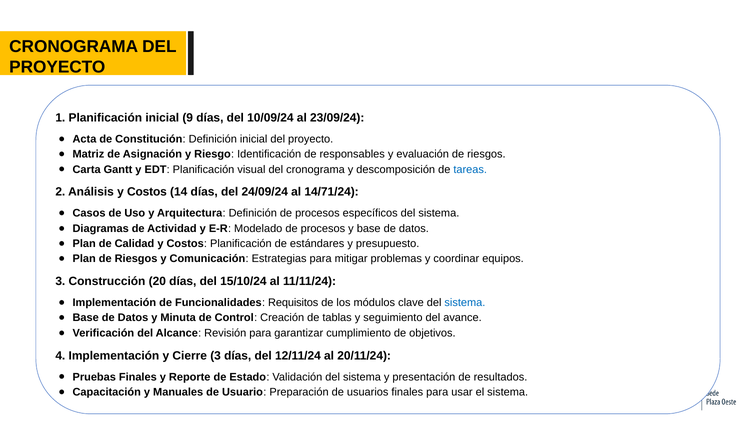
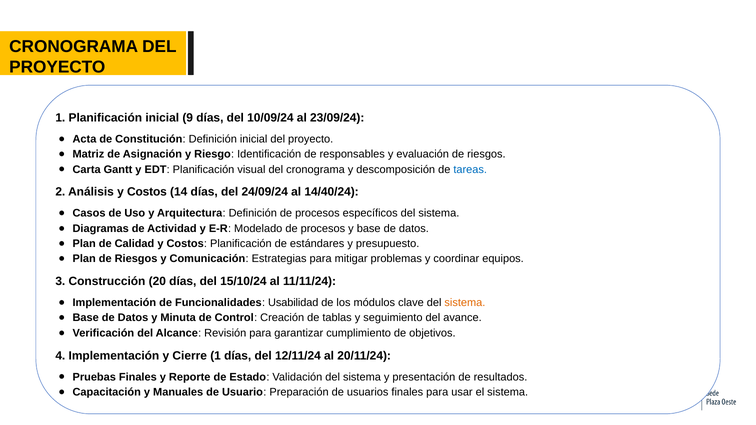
14/71/24: 14/71/24 -> 14/40/24
Requisitos: Requisitos -> Usabilidad
sistema at (465, 303) colour: blue -> orange
Cierre 3: 3 -> 1
